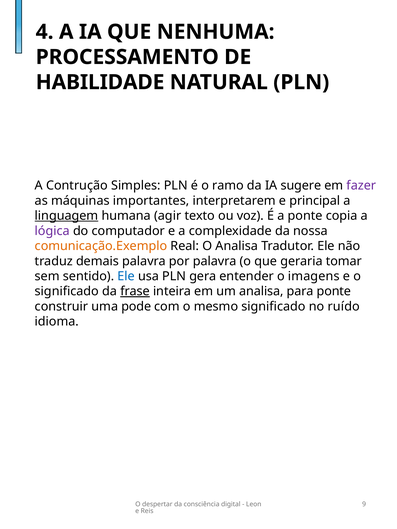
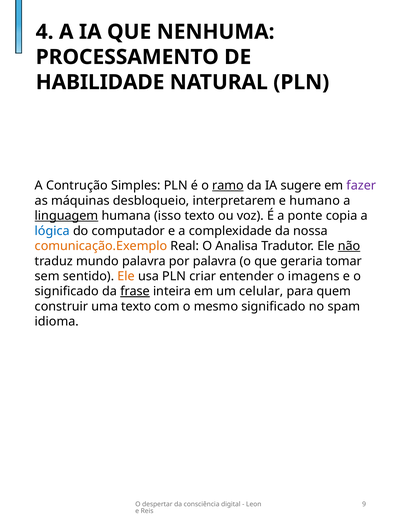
ramo underline: none -> present
importantes: importantes -> desbloqueio
principal: principal -> humano
agir: agir -> isso
lógica colour: purple -> blue
não underline: none -> present
demais: demais -> mundo
Ele at (126, 276) colour: blue -> orange
gera: gera -> criar
um analisa: analisa -> celular
para ponte: ponte -> quem
uma pode: pode -> texto
ruído: ruído -> spam
